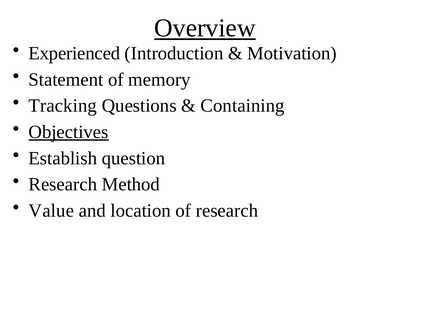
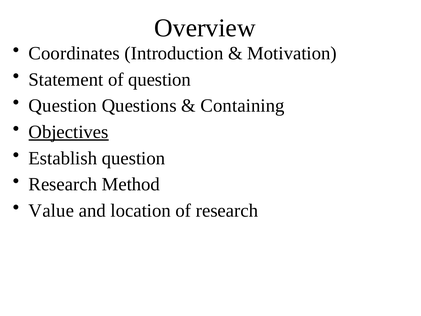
Overview underline: present -> none
Experienced: Experienced -> Coordinates
of memory: memory -> question
Tracking at (63, 106): Tracking -> Question
